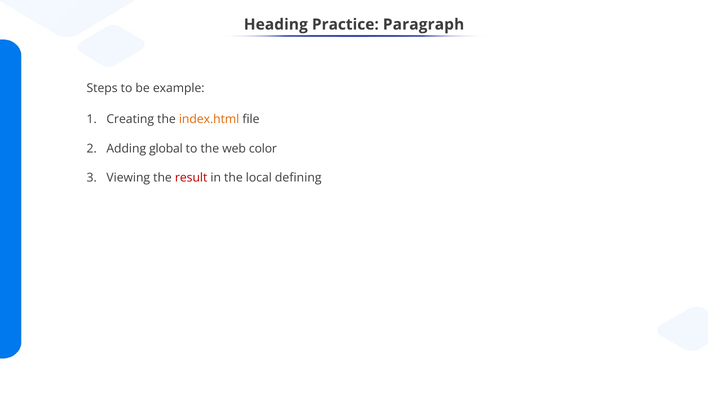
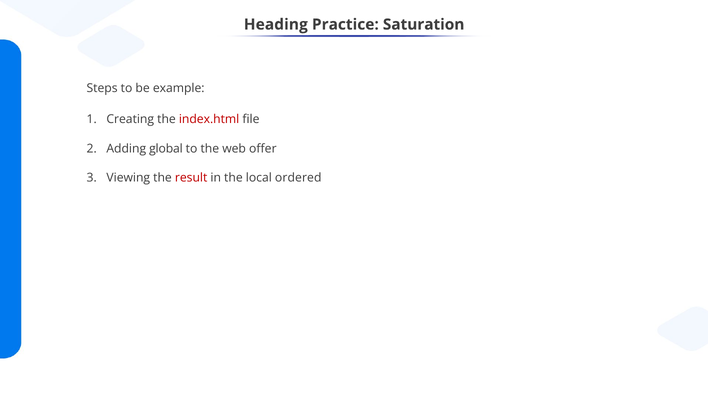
Paragraph: Paragraph -> Saturation
index.html colour: orange -> red
color: color -> offer
defining: defining -> ordered
